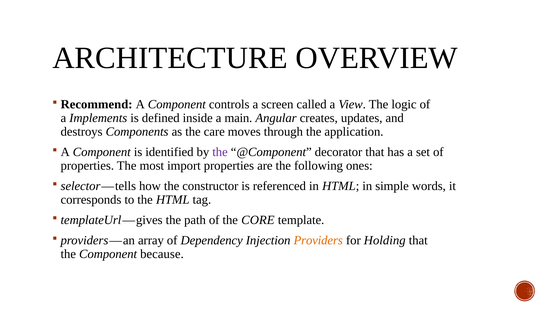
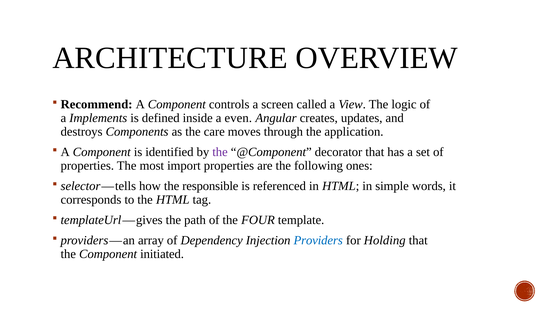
main: main -> even
constructor: constructor -> responsible
CORE: CORE -> FOUR
Providers at (318, 241) colour: orange -> blue
because: because -> initiated
